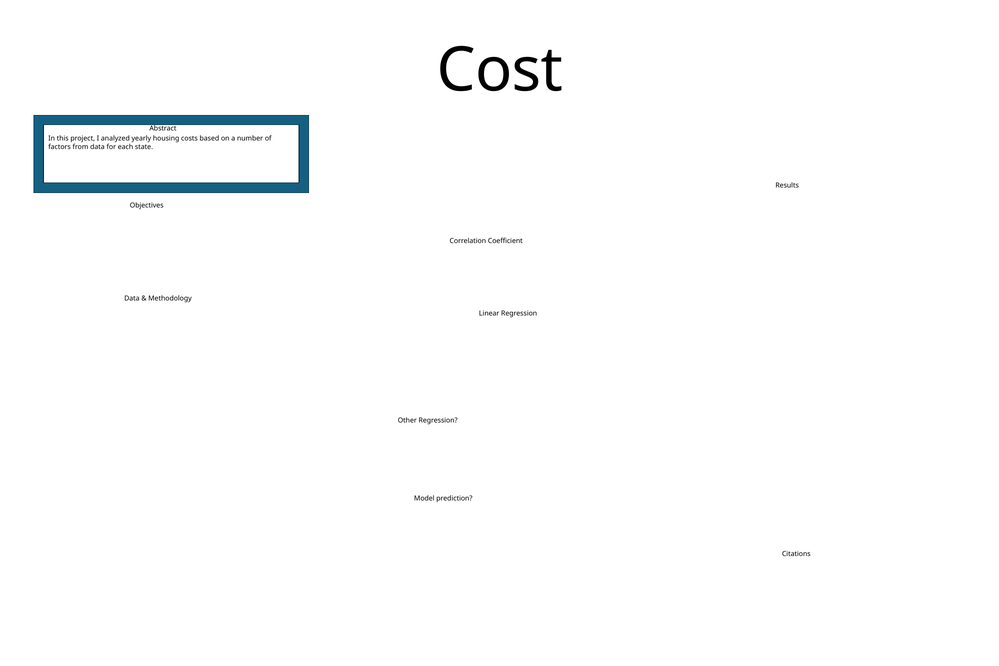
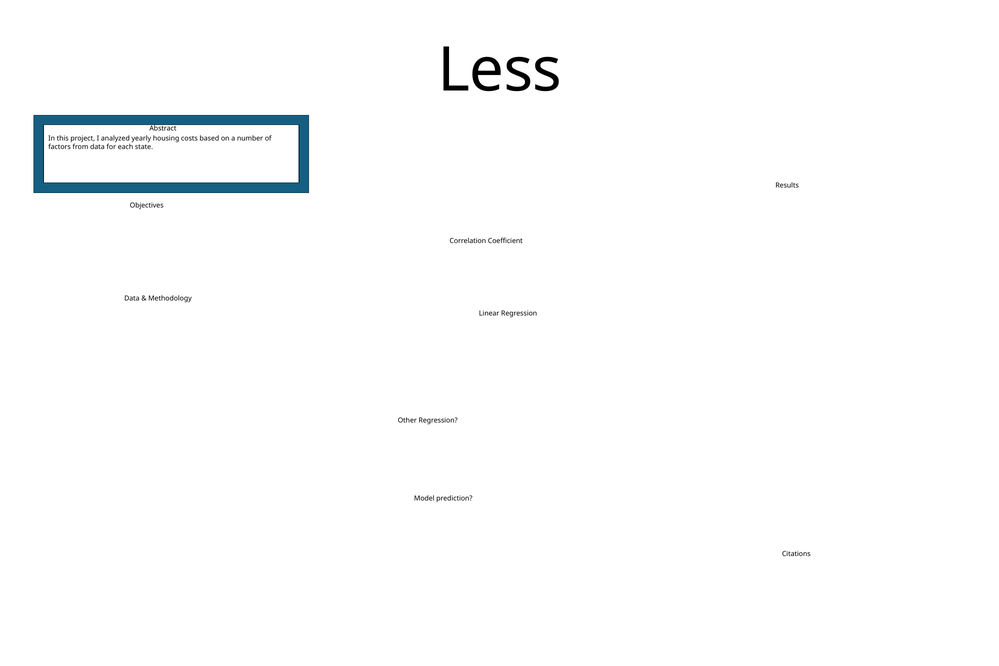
Cost: Cost -> Less
